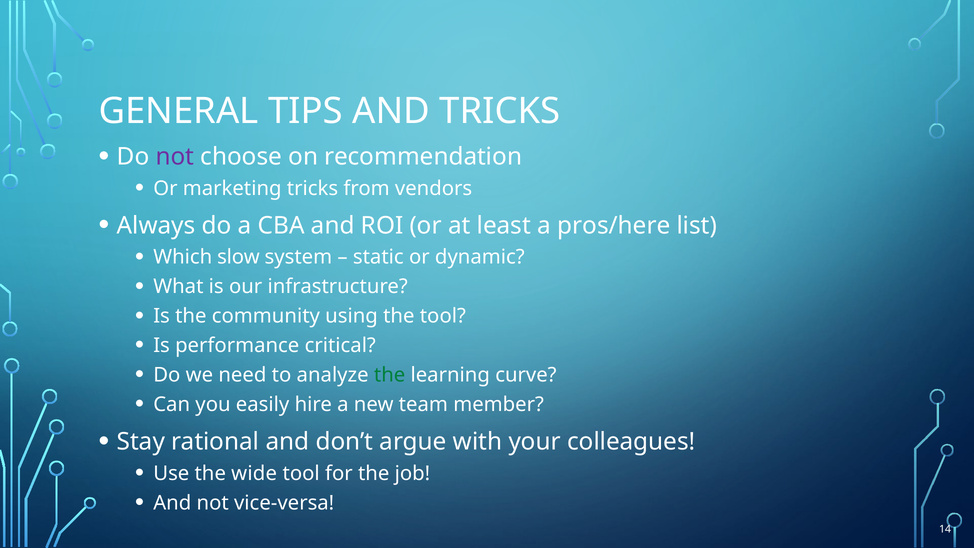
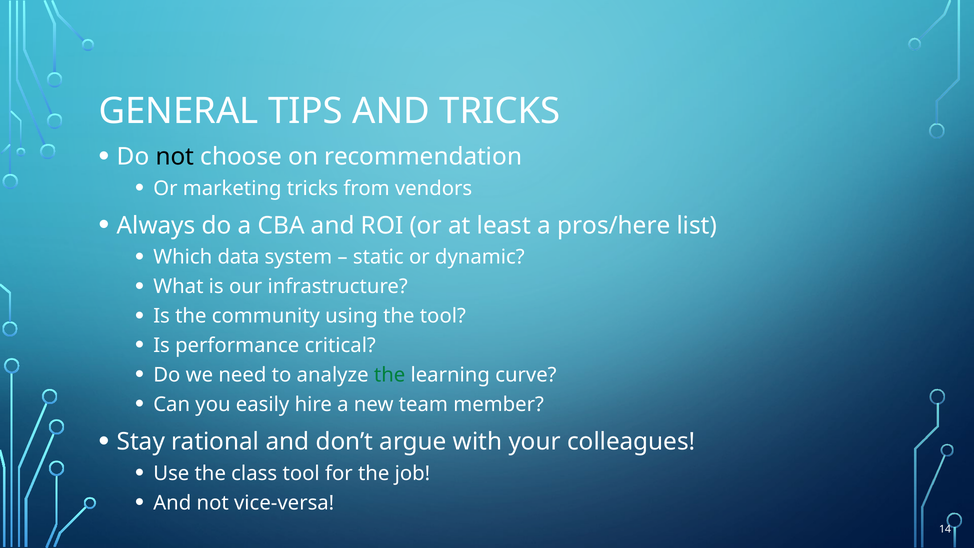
not at (175, 157) colour: purple -> black
slow: slow -> data
wide: wide -> class
